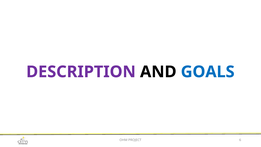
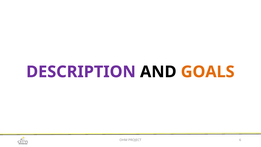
GOALS colour: blue -> orange
